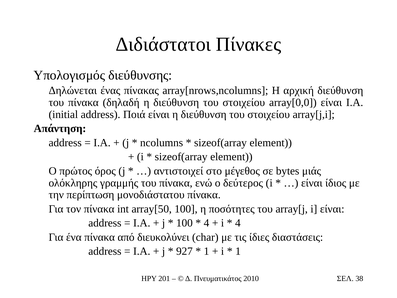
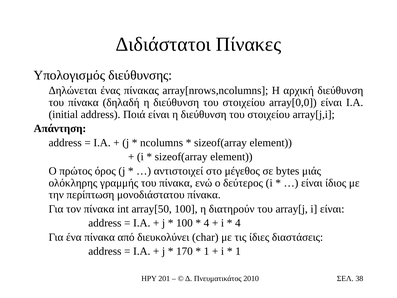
ποσότητες: ποσότητες -> διατηρούν
927: 927 -> 170
